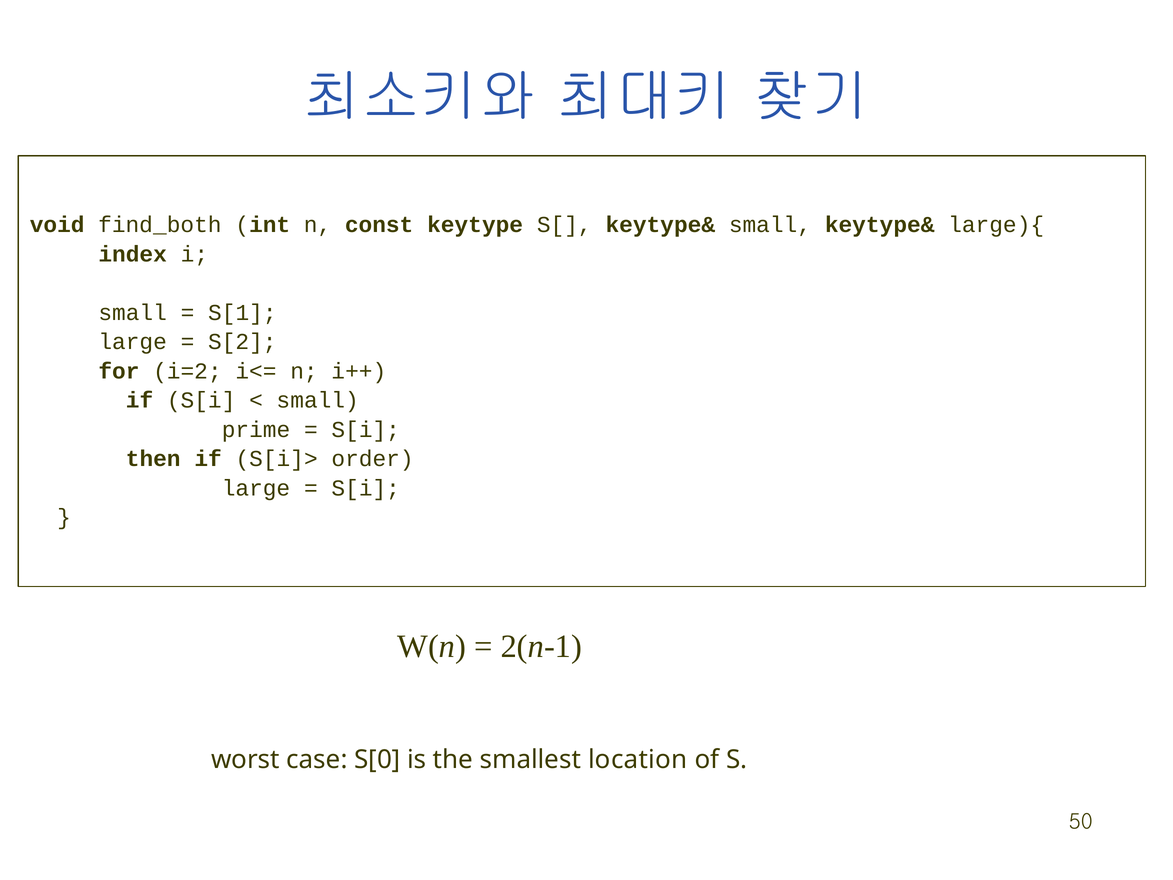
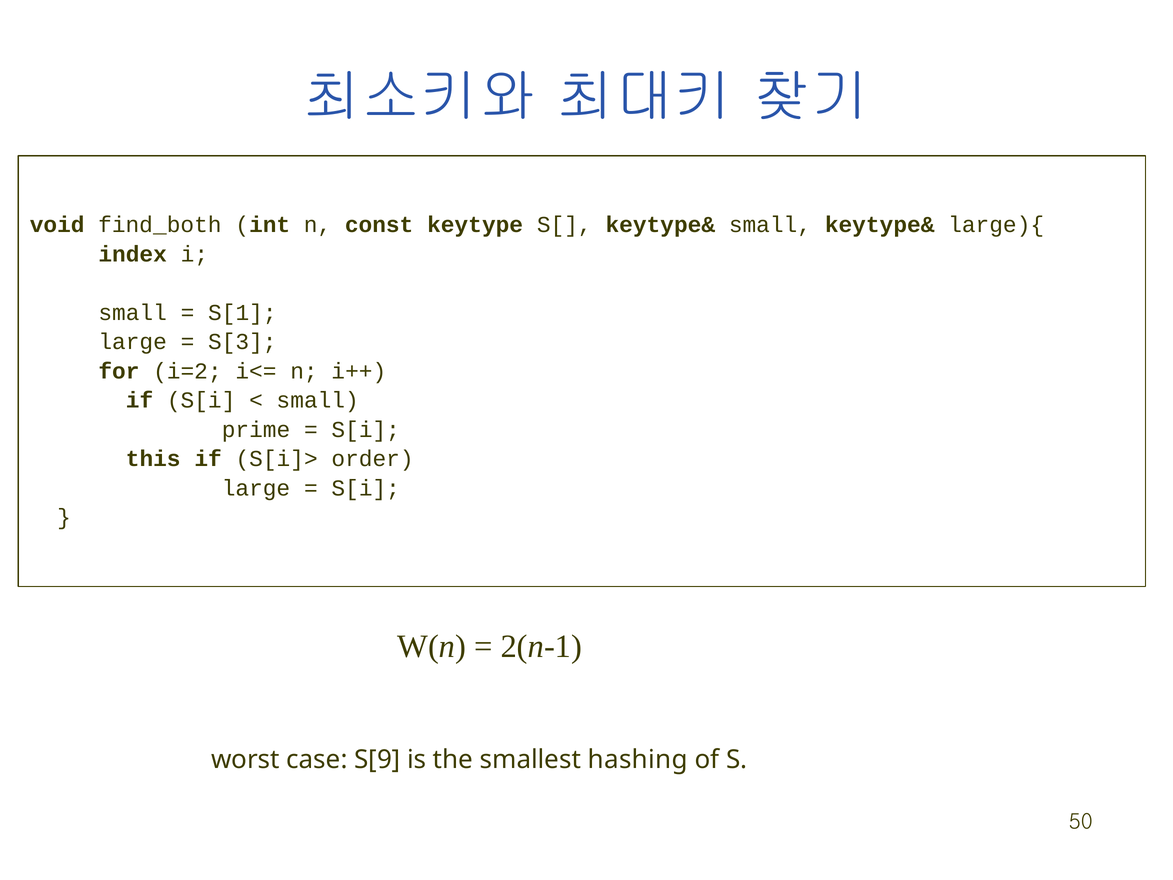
S[2: S[2 -> S[3
then: then -> this
S[0: S[0 -> S[9
location: location -> hashing
